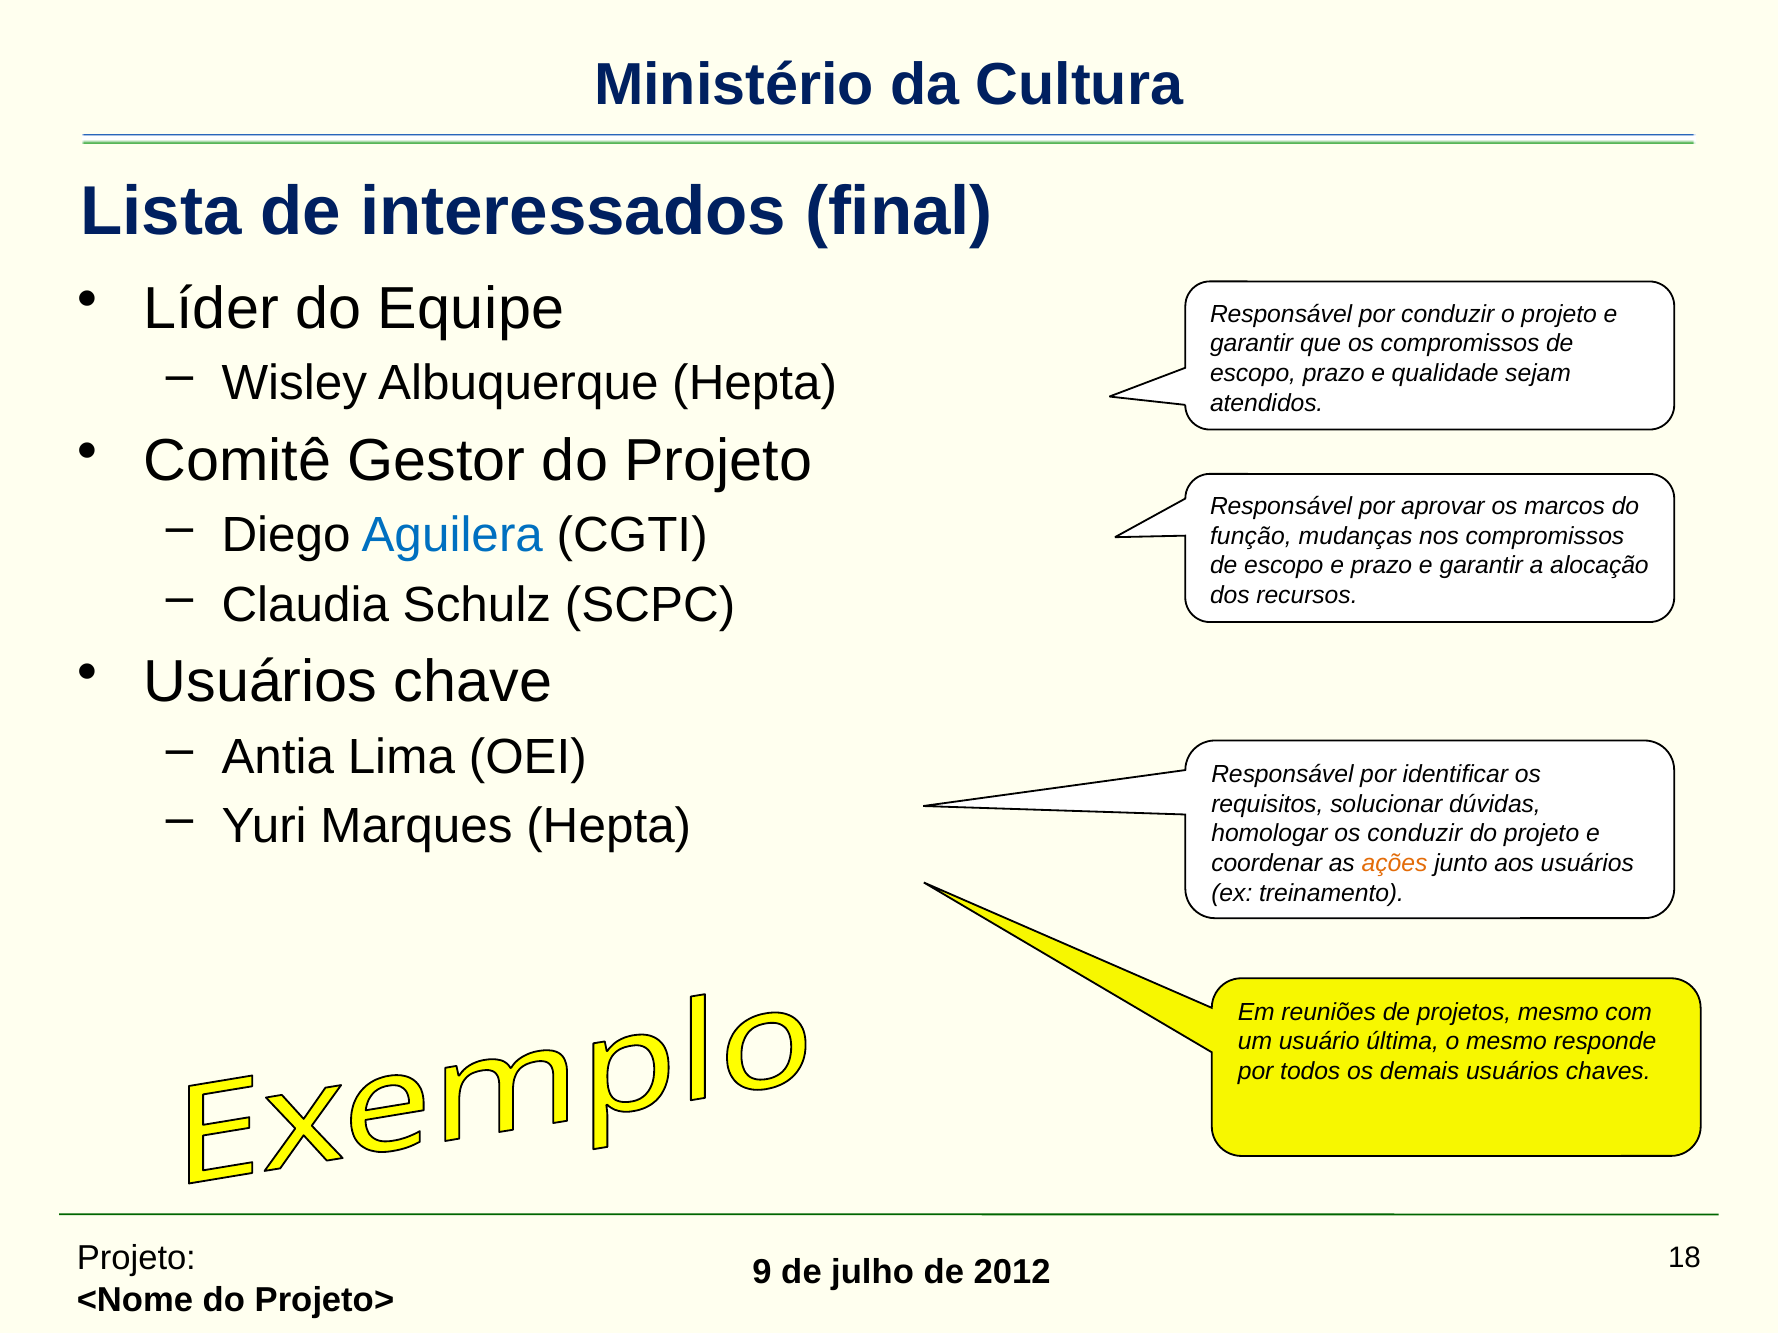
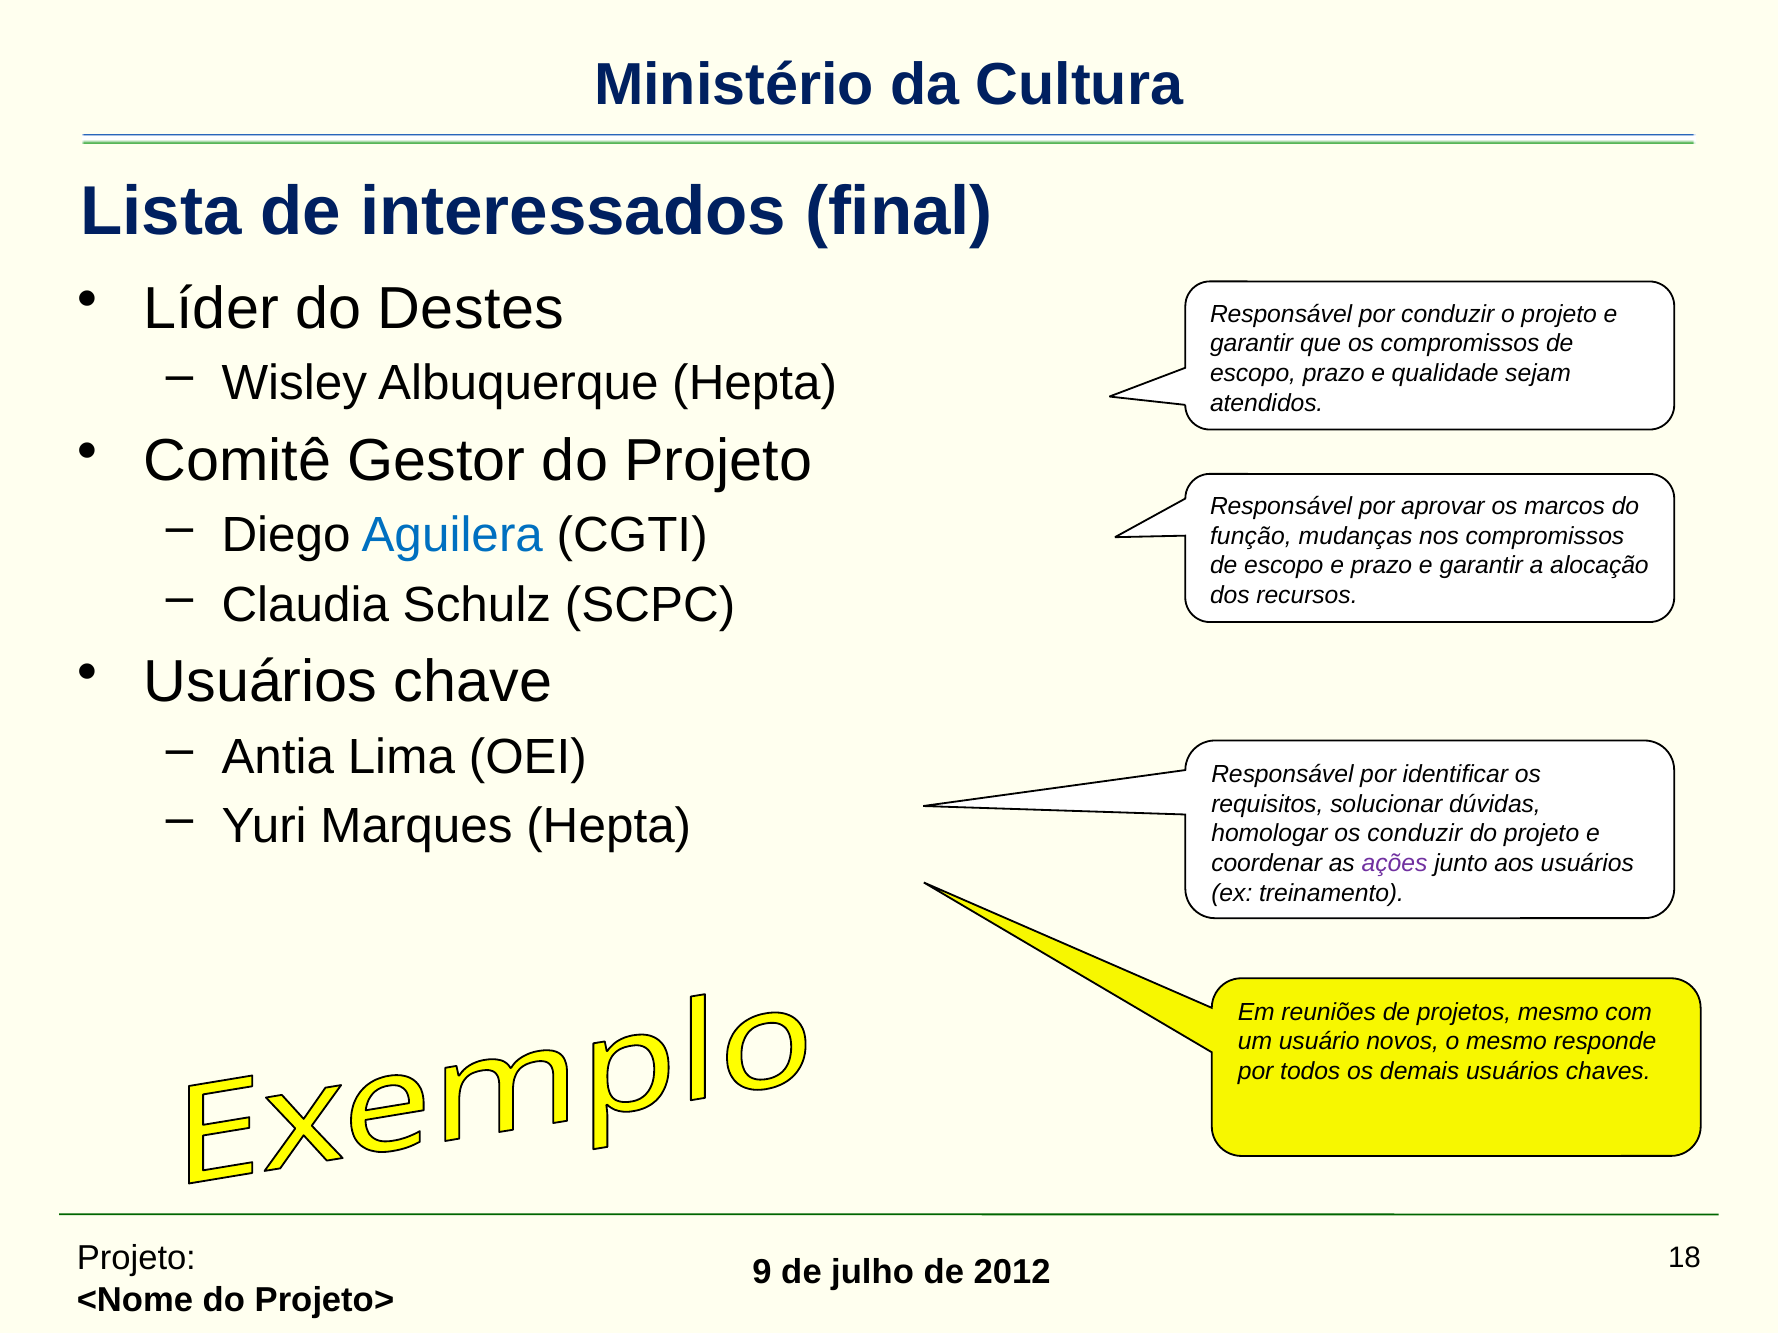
Equipe: Equipe -> Destes
ações colour: orange -> purple
última: última -> novos
